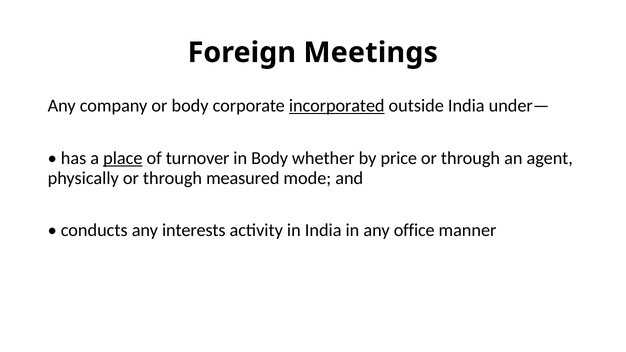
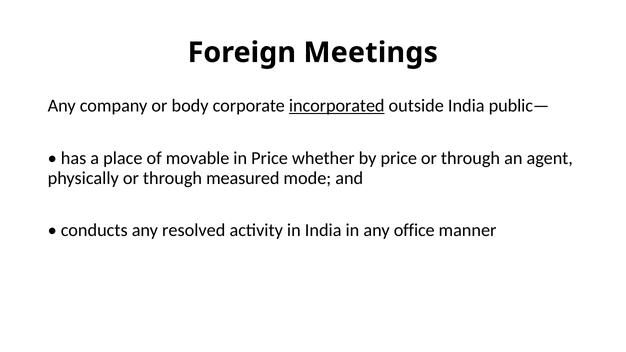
under—: under— -> public—
place underline: present -> none
turnover: turnover -> movable
in Body: Body -> Price
interests: interests -> resolved
